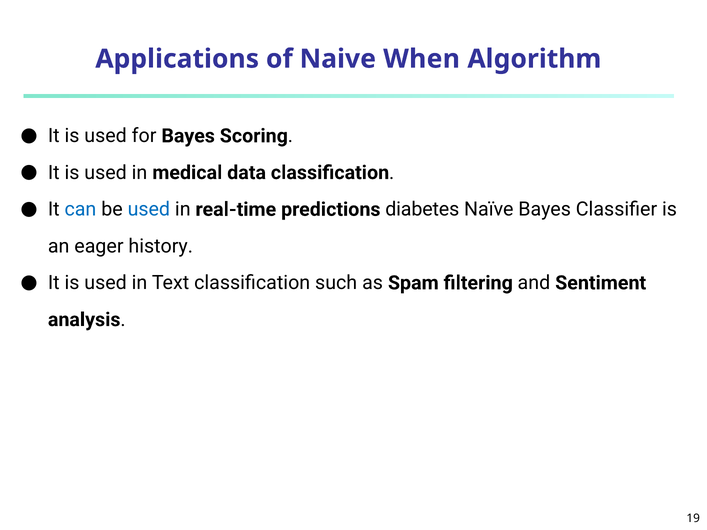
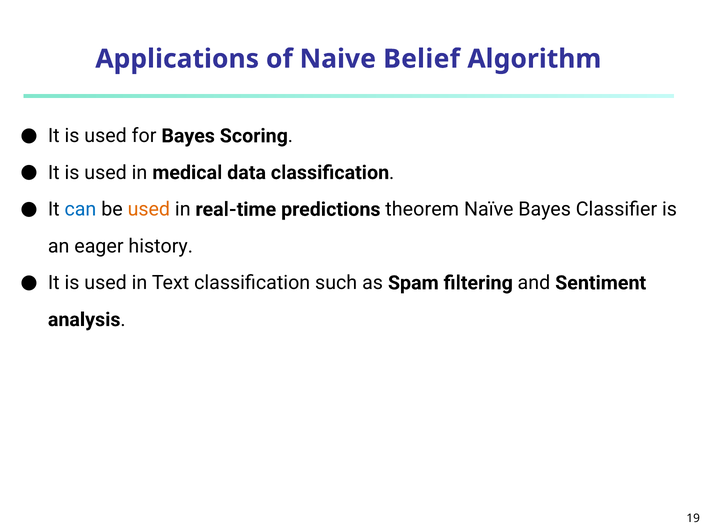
When: When -> Belief
used at (149, 209) colour: blue -> orange
diabetes: diabetes -> theorem
